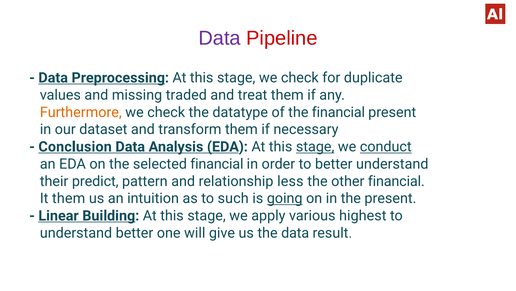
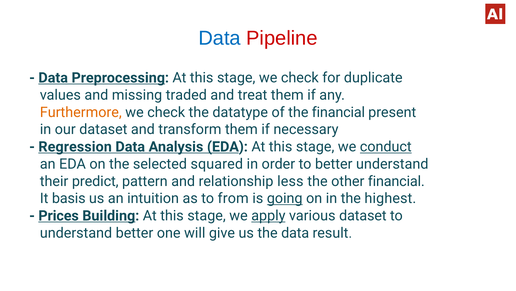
Data at (220, 38) colour: purple -> blue
Conclusion: Conclusion -> Regression
stage at (315, 146) underline: present -> none
selected financial: financial -> squared
It them: them -> basis
such: such -> from
the present: present -> highest
Linear: Linear -> Prices
apply underline: none -> present
various highest: highest -> dataset
